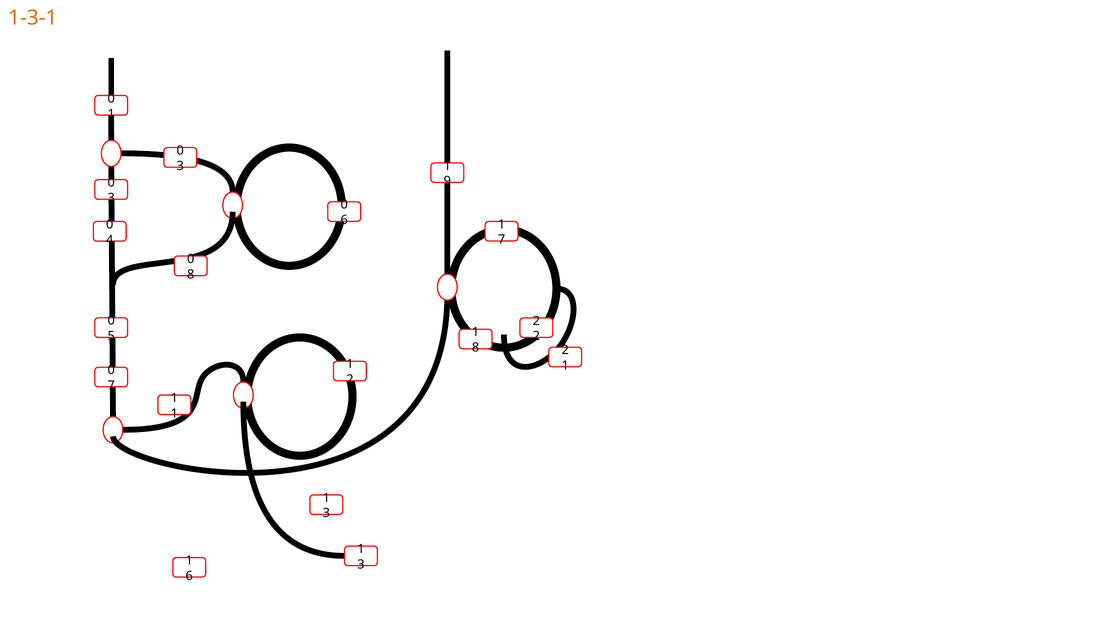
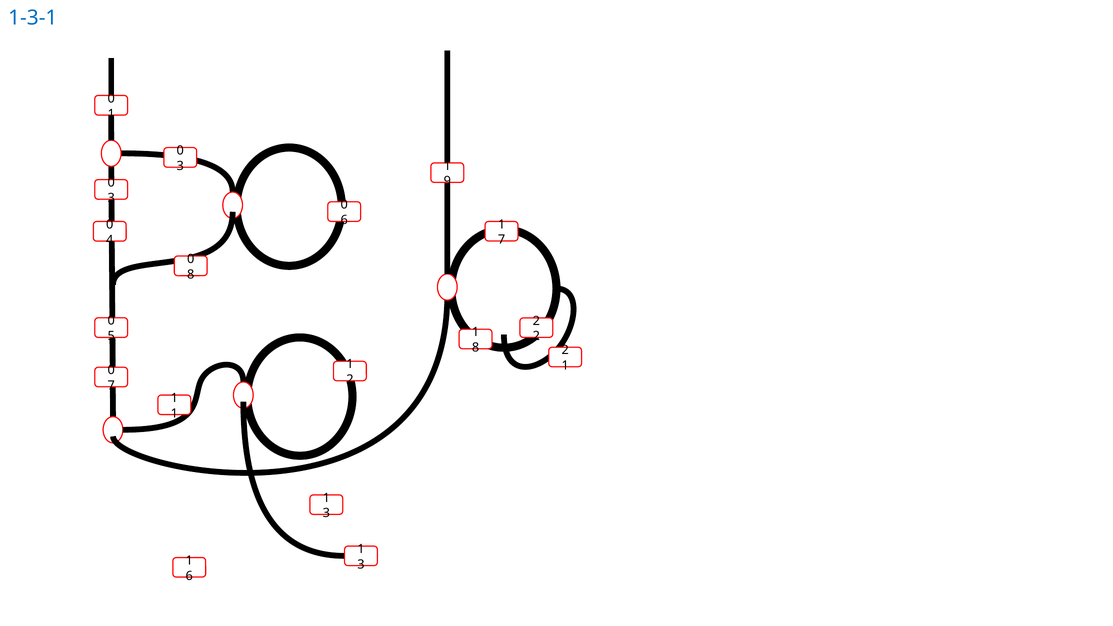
1-3-1 colour: orange -> blue
